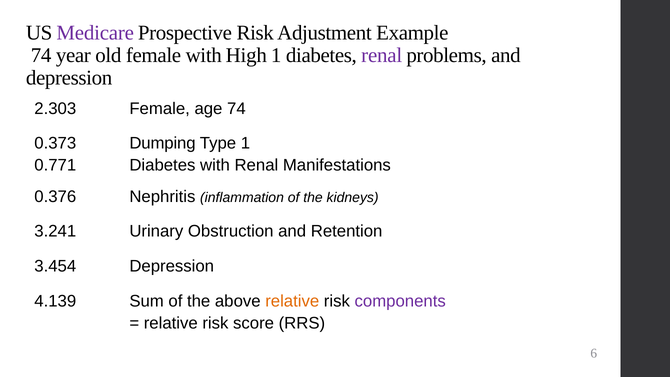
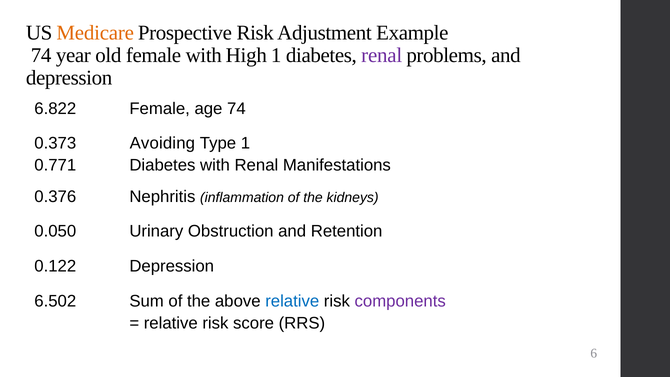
Medicare colour: purple -> orange
2.303: 2.303 -> 6.822
Dumping: Dumping -> Avoiding
3.241: 3.241 -> 0.050
3.454: 3.454 -> 0.122
4.139: 4.139 -> 6.502
relative at (292, 301) colour: orange -> blue
